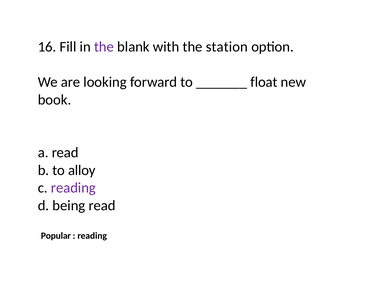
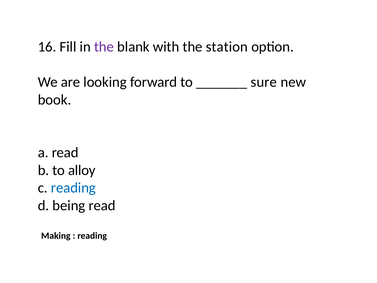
float: float -> sure
reading at (73, 188) colour: purple -> blue
Popular: Popular -> Making
